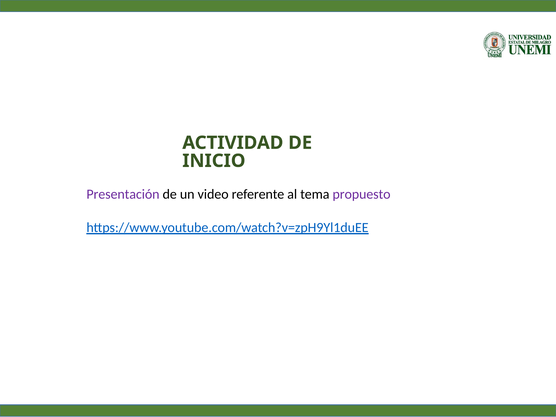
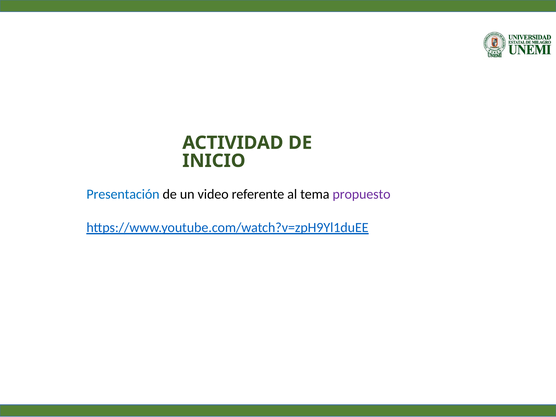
Presentación colour: purple -> blue
